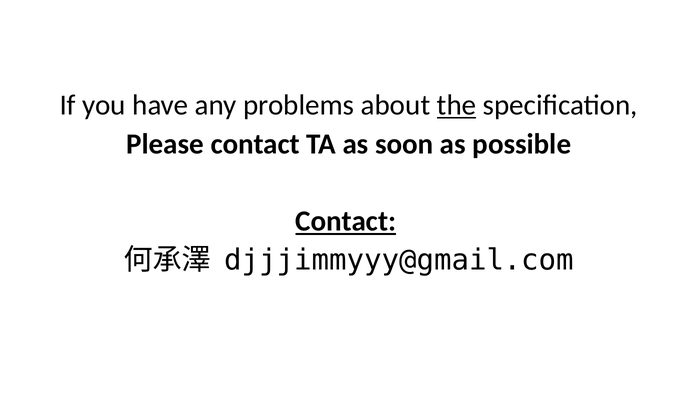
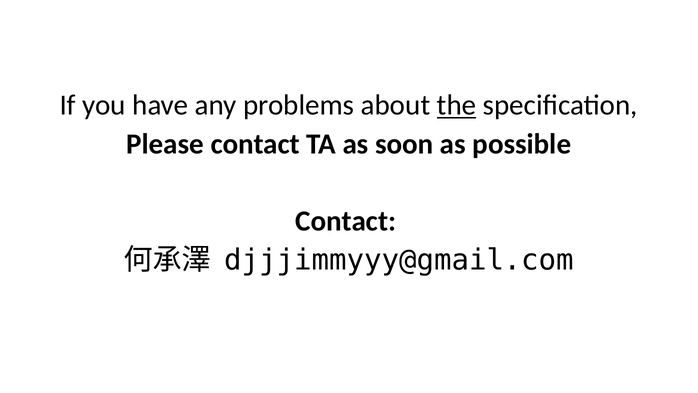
Contact at (346, 221) underline: present -> none
